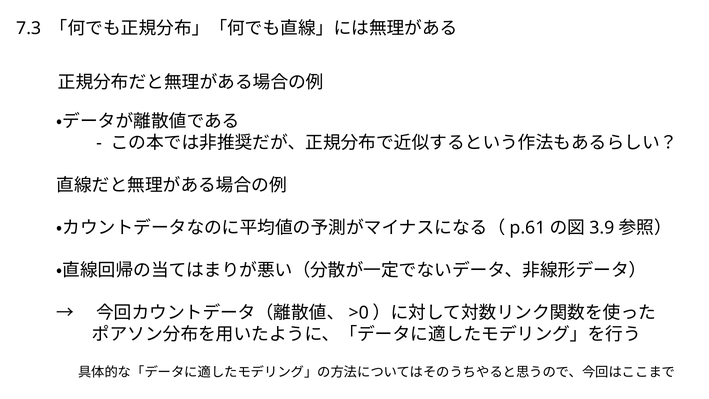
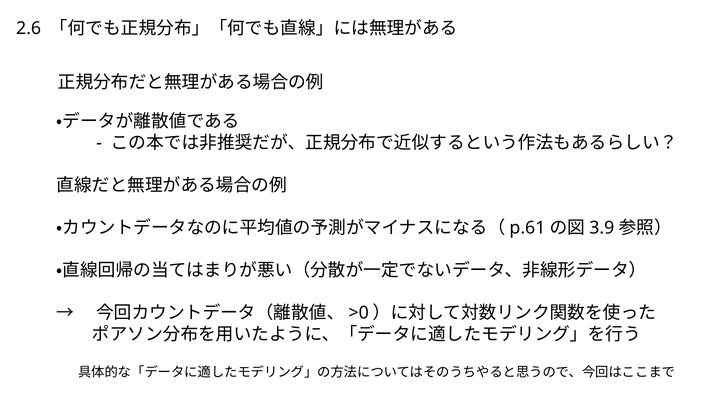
7.3: 7.3 -> 2.6
